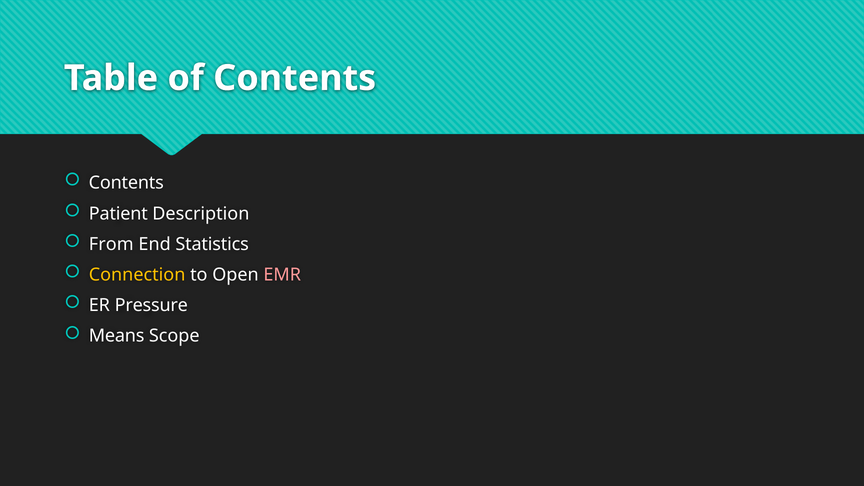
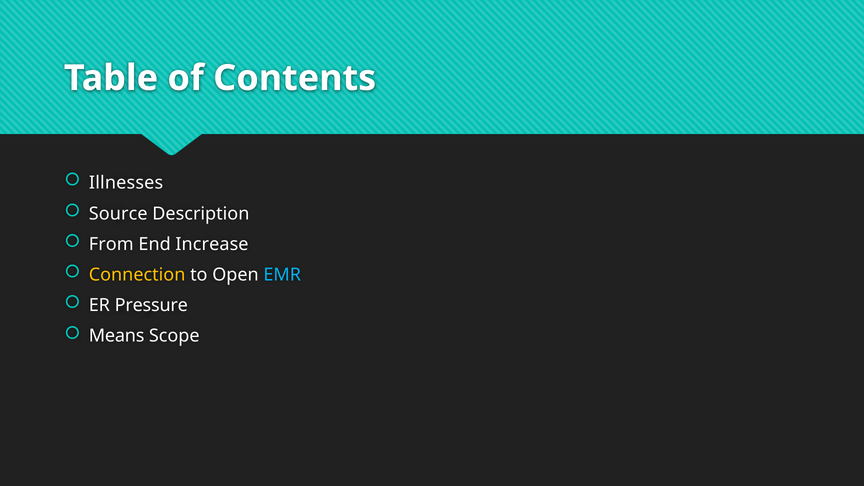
Contents at (126, 183): Contents -> Illnesses
Patient: Patient -> Source
Statistics: Statistics -> Increase
EMR colour: pink -> light blue
